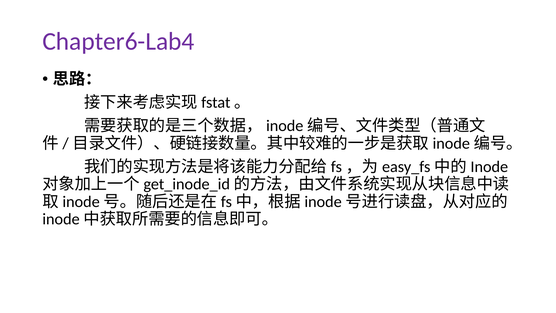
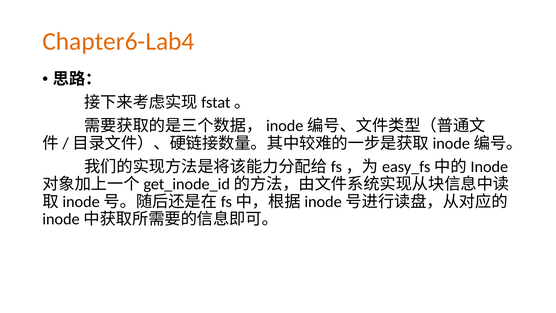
Chapter6-Lab4 colour: purple -> orange
